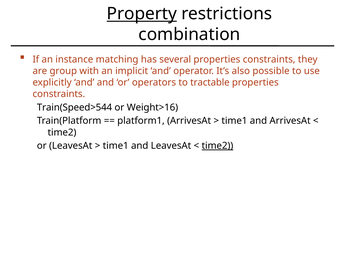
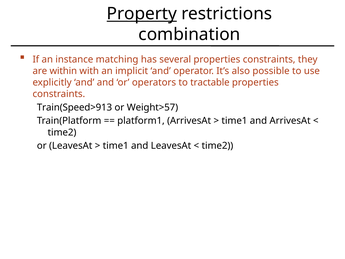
group: group -> within
Train(Speed>544: Train(Speed>544 -> Train(Speed>913
Weight>16: Weight>16 -> Weight>57
time2 at (217, 146) underline: present -> none
